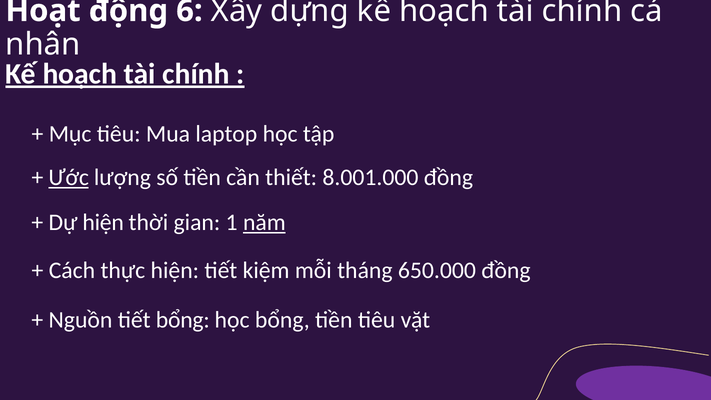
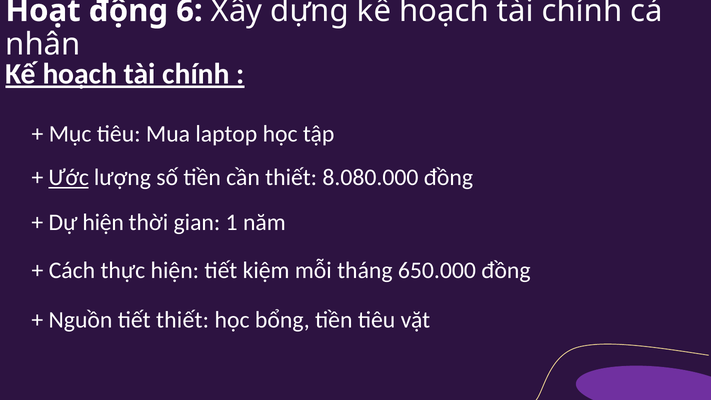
8.001.000: 8.001.000 -> 8.080.000
năm underline: present -> none
tiết bổng: bổng -> thiết
